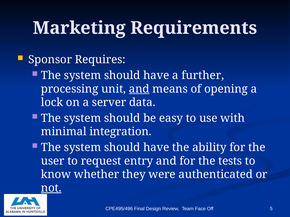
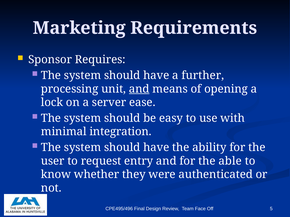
data: data -> ease
tests: tests -> able
not underline: present -> none
